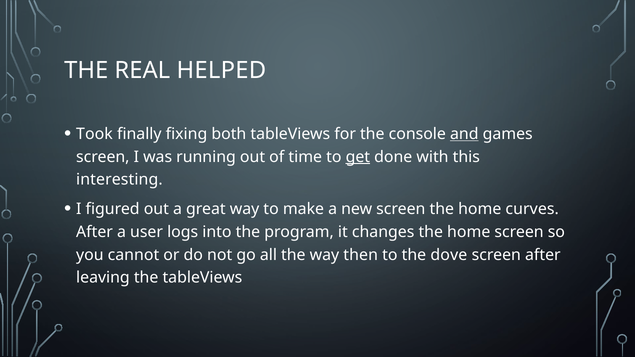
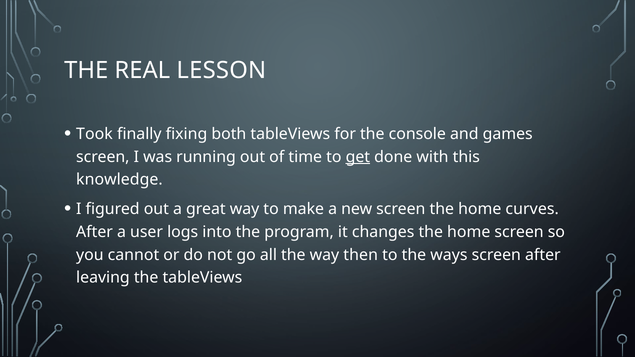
HELPED: HELPED -> LESSON
and underline: present -> none
interesting: interesting -> knowledge
dove: dove -> ways
